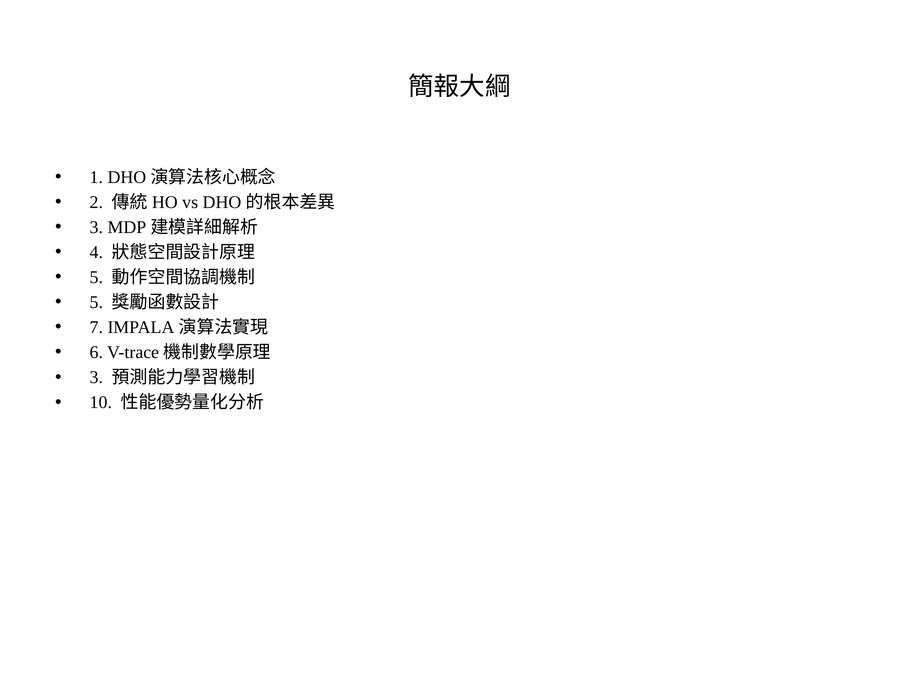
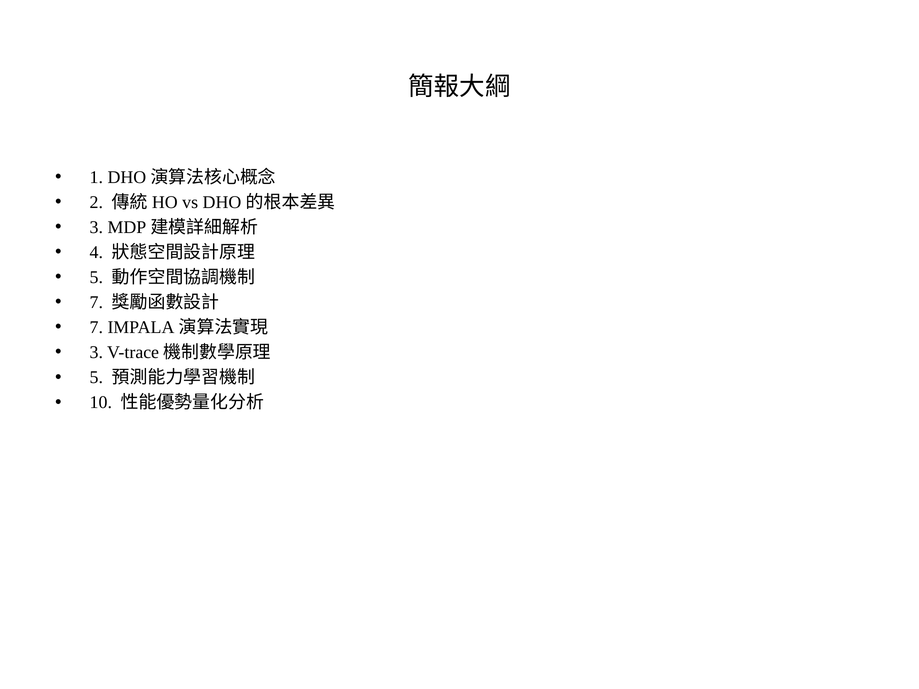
5 at (96, 303): 5 -> 7
6 at (96, 353): 6 -> 3
3 at (96, 378): 3 -> 5
